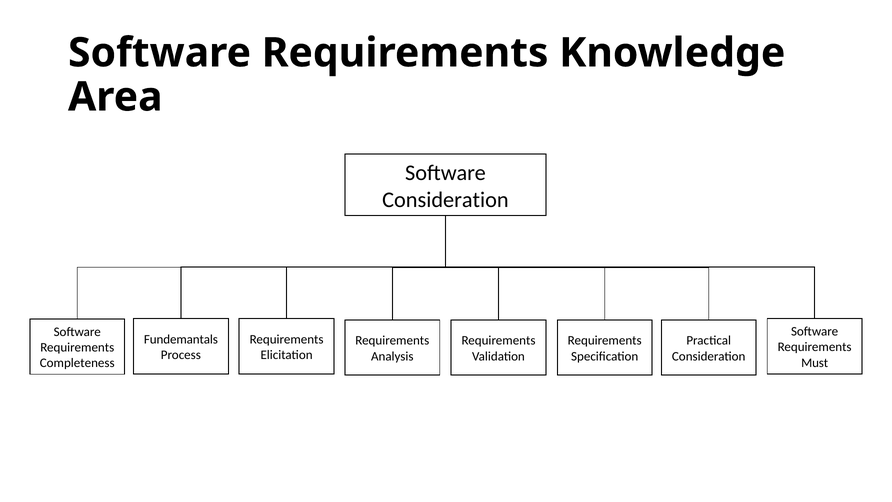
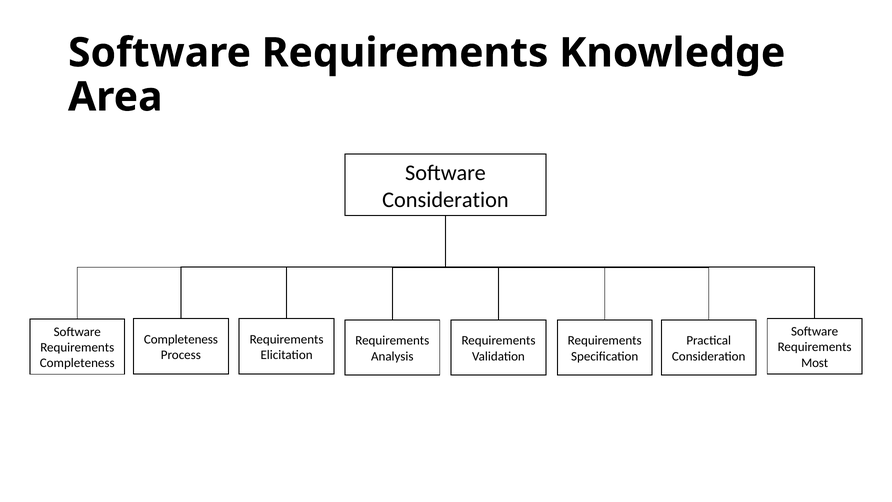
Fundemantals at (181, 339): Fundemantals -> Completeness
Must: Must -> Most
